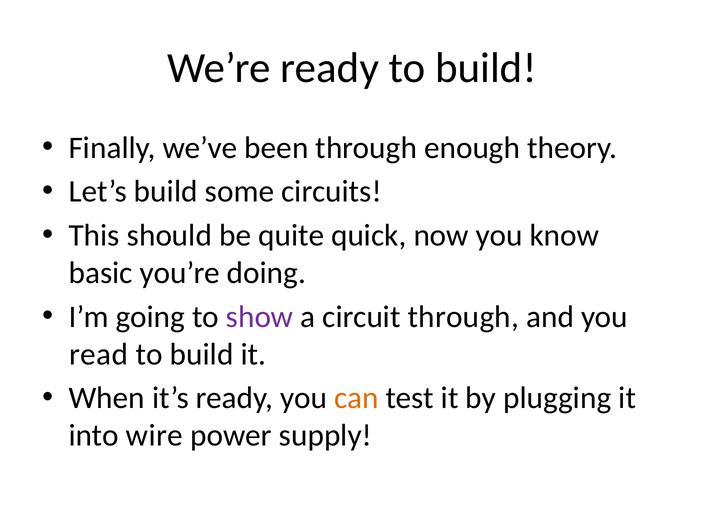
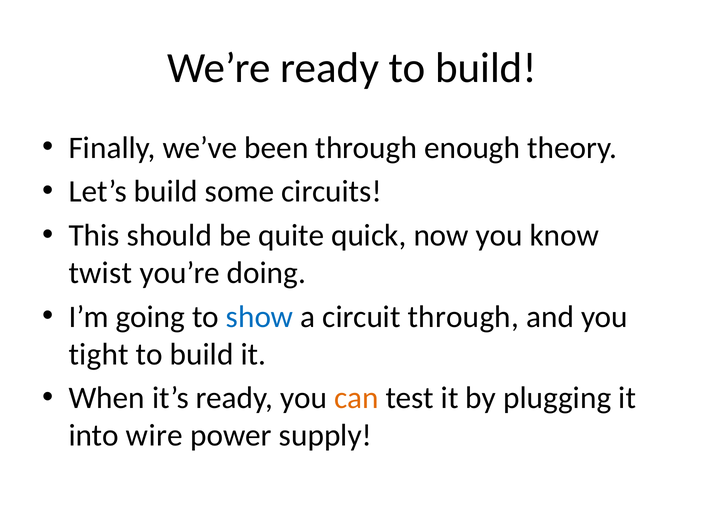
basic: basic -> twist
show colour: purple -> blue
read: read -> tight
